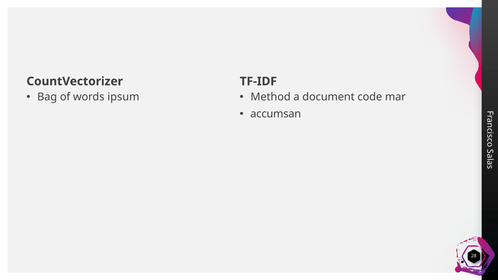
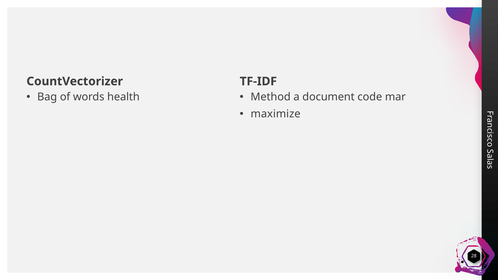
ipsum: ipsum -> health
accumsan: accumsan -> maximize
